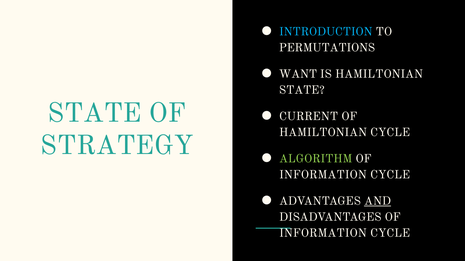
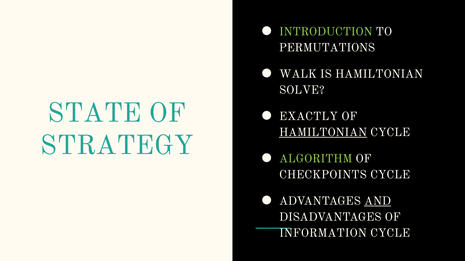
INTRODUCTION colour: light blue -> light green
WANT: WANT -> WALK
STATE at (302, 90): STATE -> SOLVE
CURRENT: CURRENT -> EXACTLY
HAMILTONIAN at (323, 133) underline: none -> present
INFORMATION at (323, 175): INFORMATION -> CHECKPOINTS
